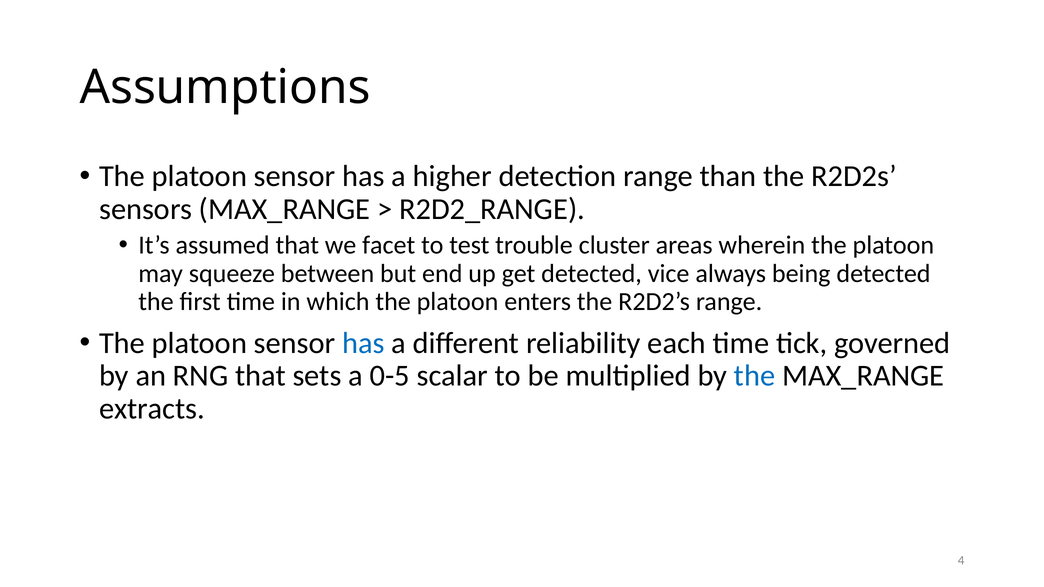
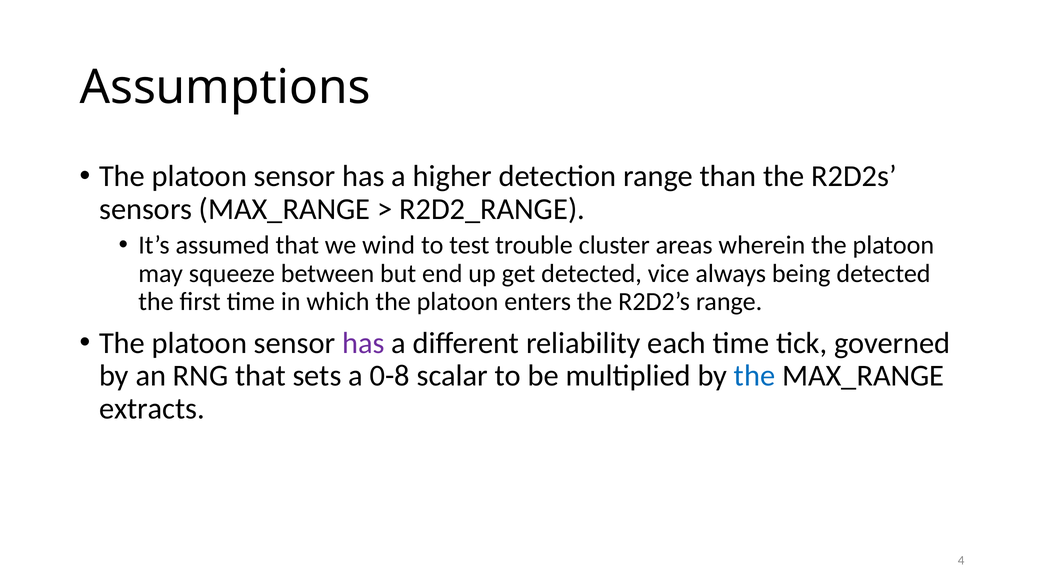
facet: facet -> wind
has at (363, 343) colour: blue -> purple
0-5: 0-5 -> 0-8
